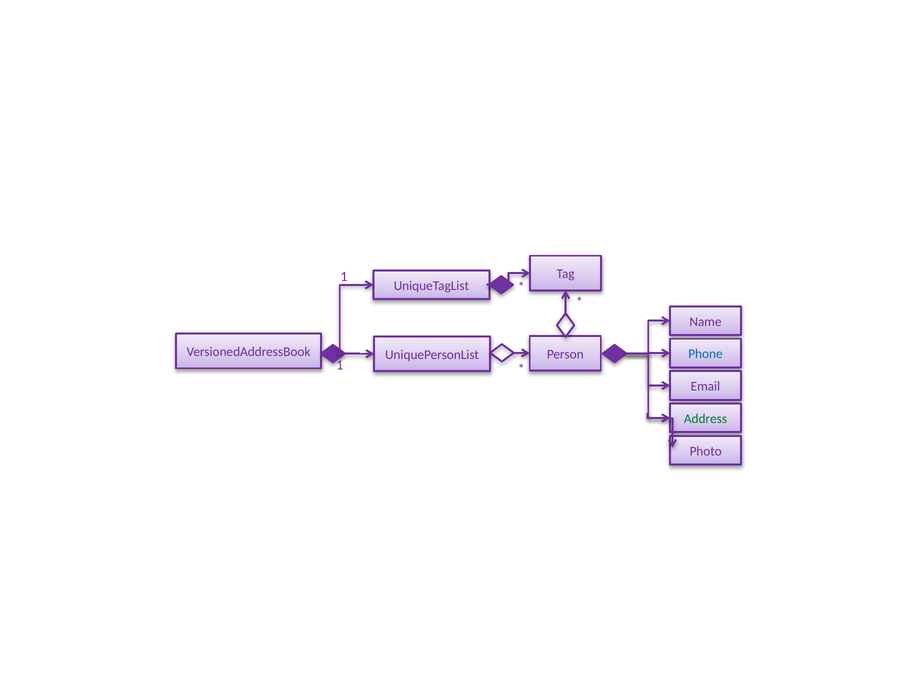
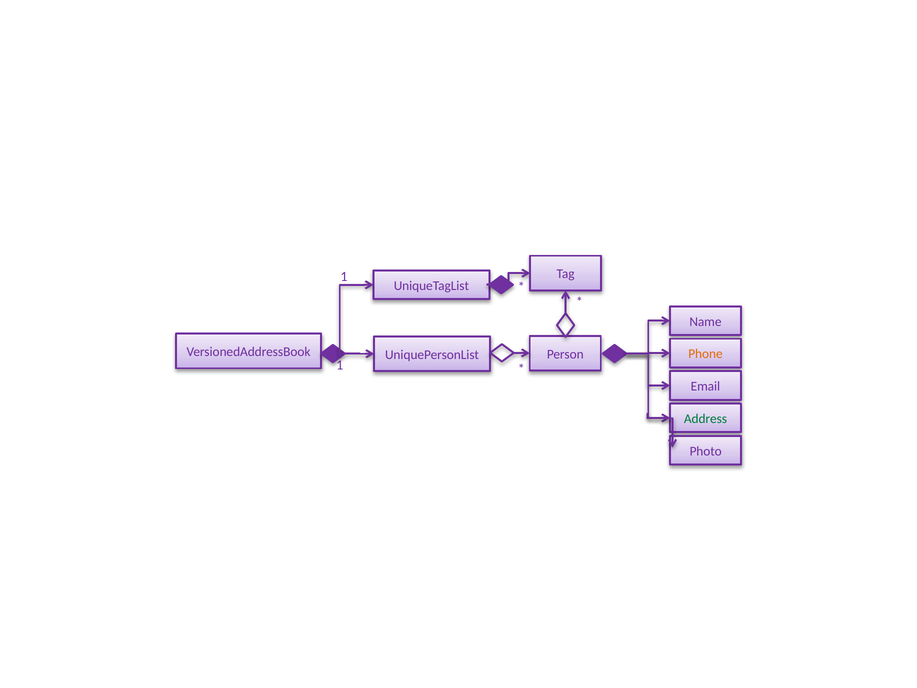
Phone colour: blue -> orange
